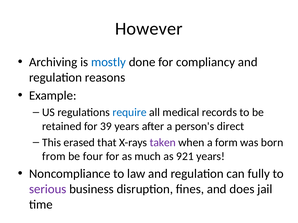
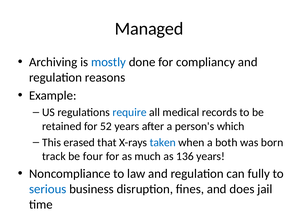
However: However -> Managed
39: 39 -> 52
direct: direct -> which
taken colour: purple -> blue
form: form -> both
from: from -> track
921: 921 -> 136
serious colour: purple -> blue
